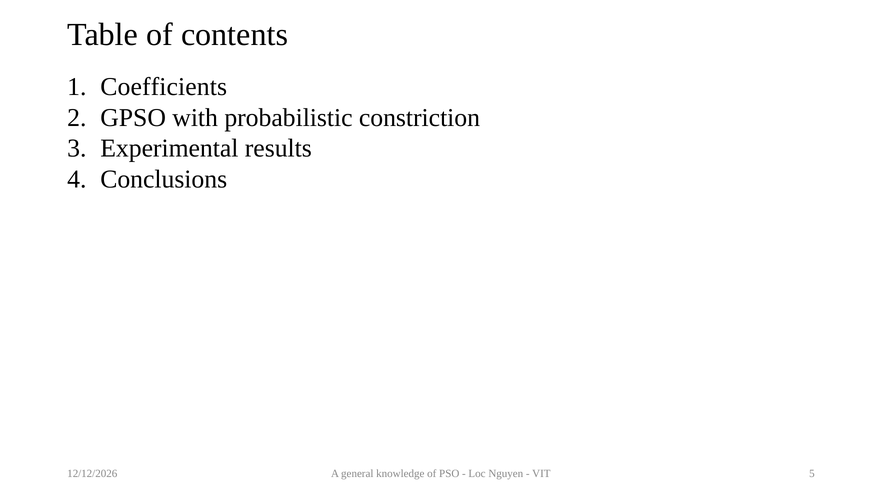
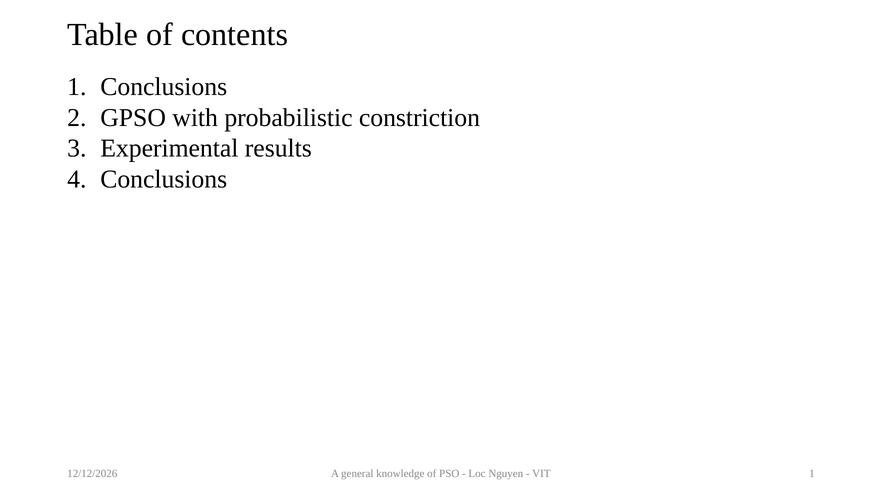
Coefficients at (164, 87): Coefficients -> Conclusions
VIT 5: 5 -> 1
